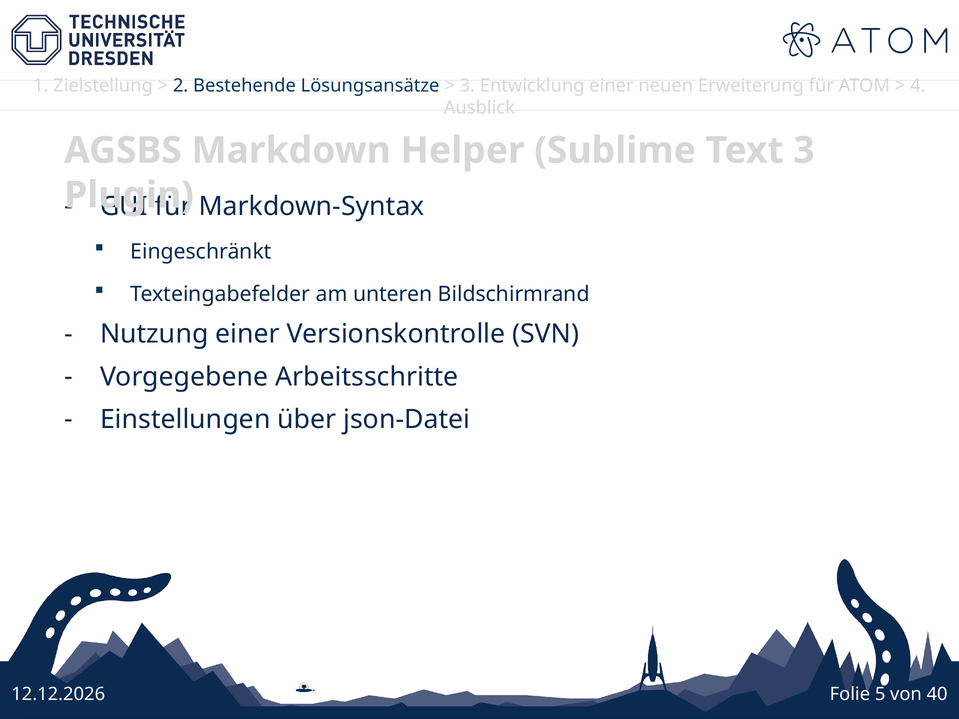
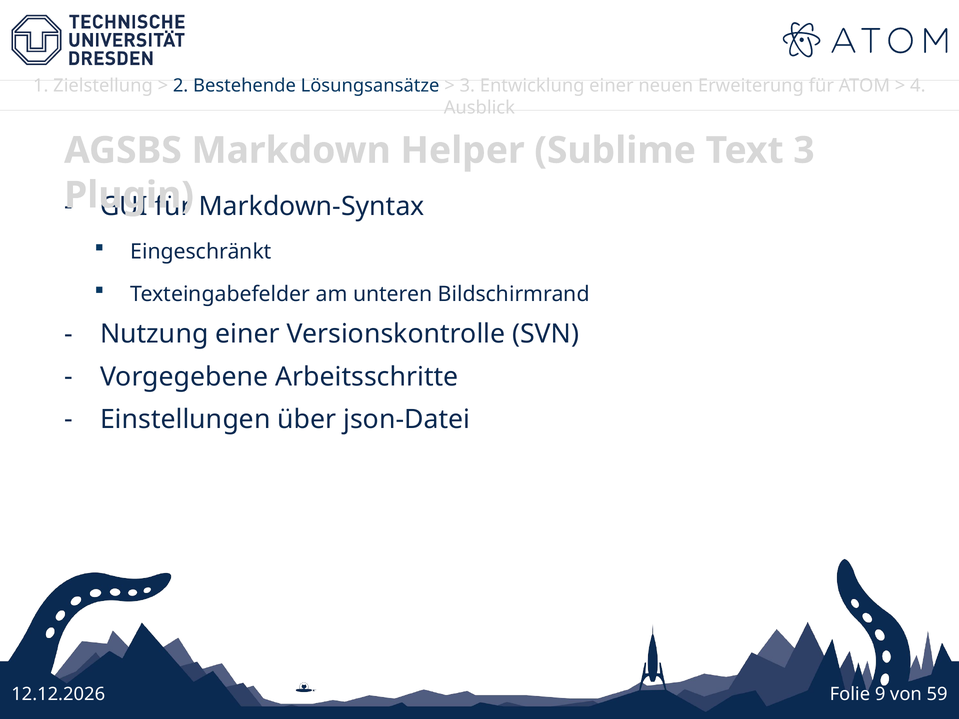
5: 5 -> 9
40: 40 -> 59
